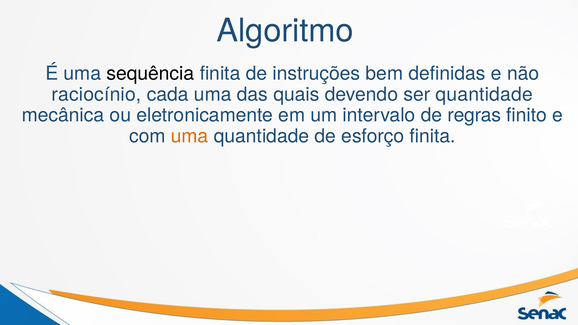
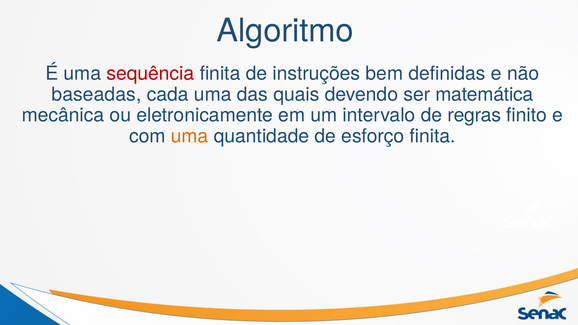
sequência colour: black -> red
raciocínio: raciocínio -> baseadas
ser quantidade: quantidade -> matemática
